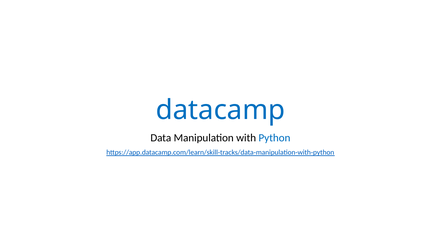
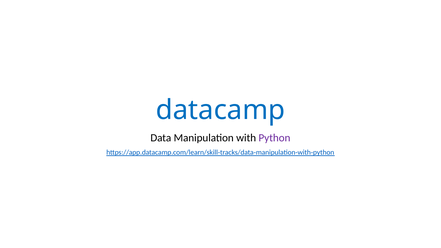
Python colour: blue -> purple
